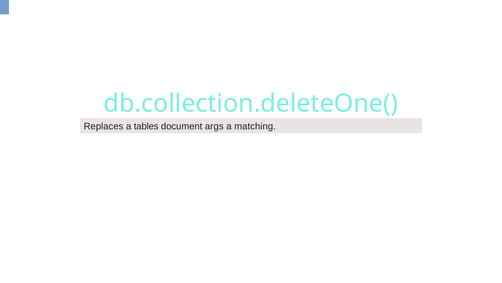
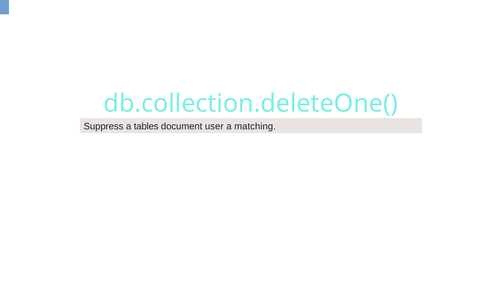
Replaces: Replaces -> Suppress
args: args -> user
